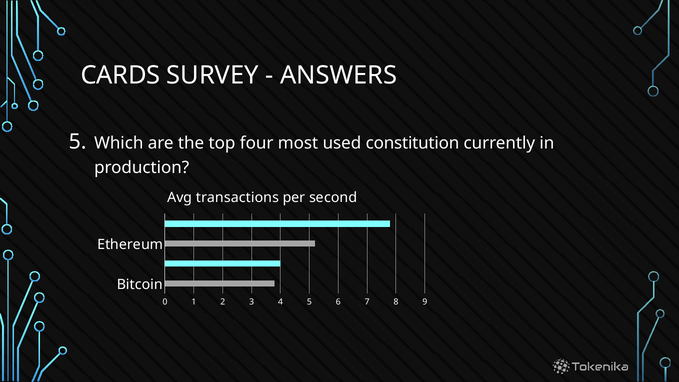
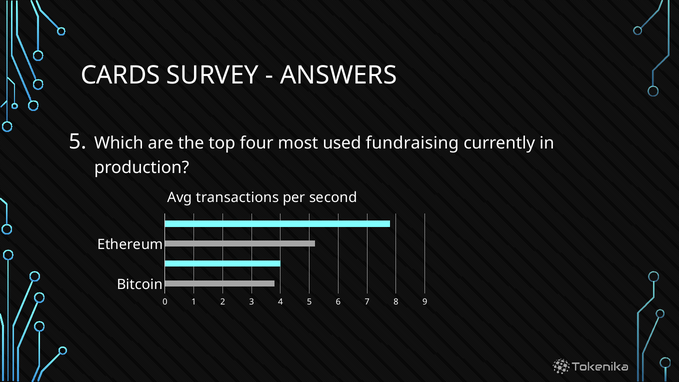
constitution: constitution -> fundraising
